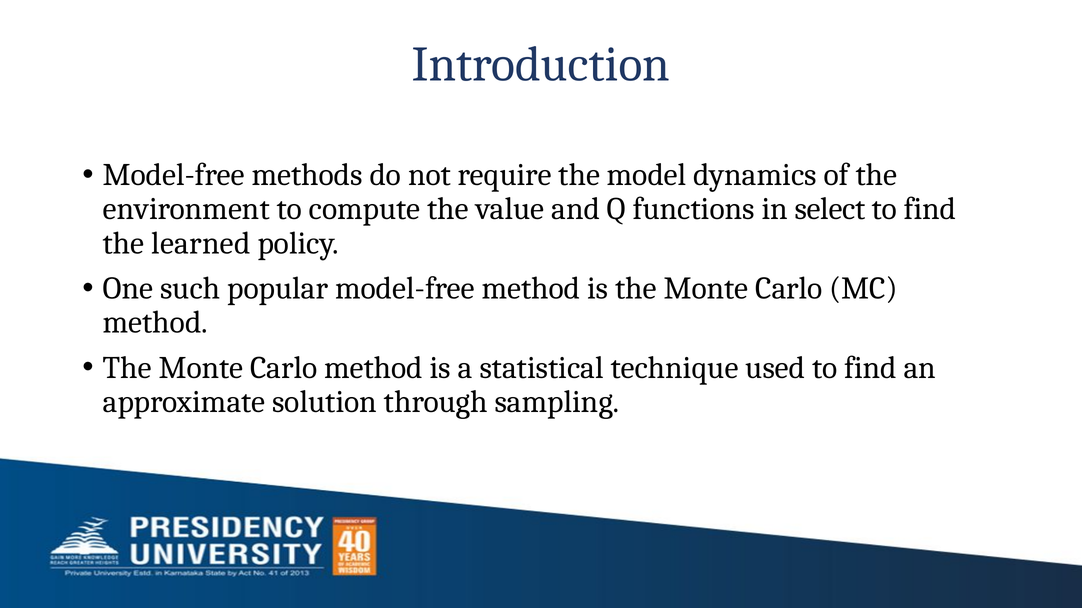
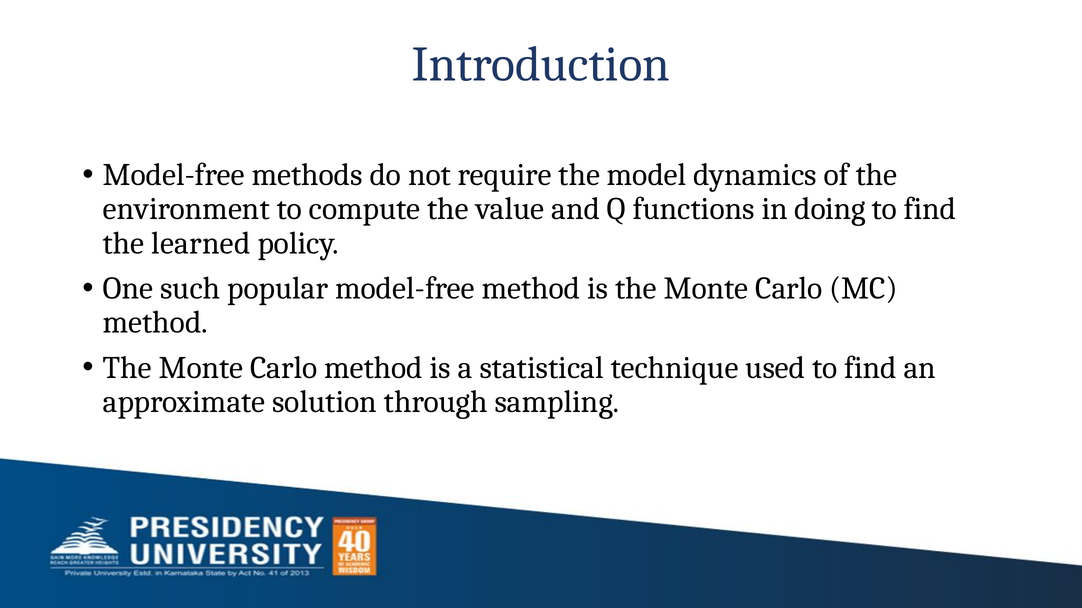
select: select -> doing
